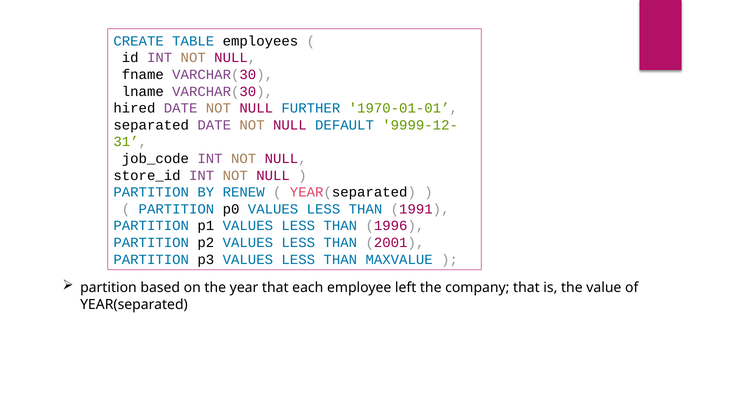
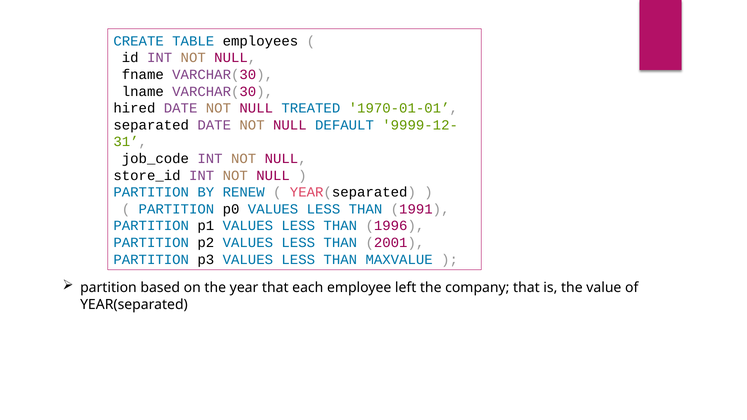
FURTHER: FURTHER -> TREATED
